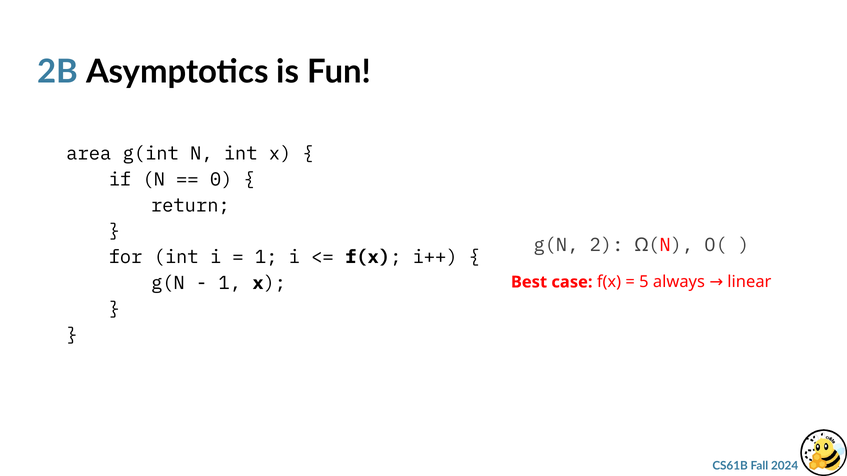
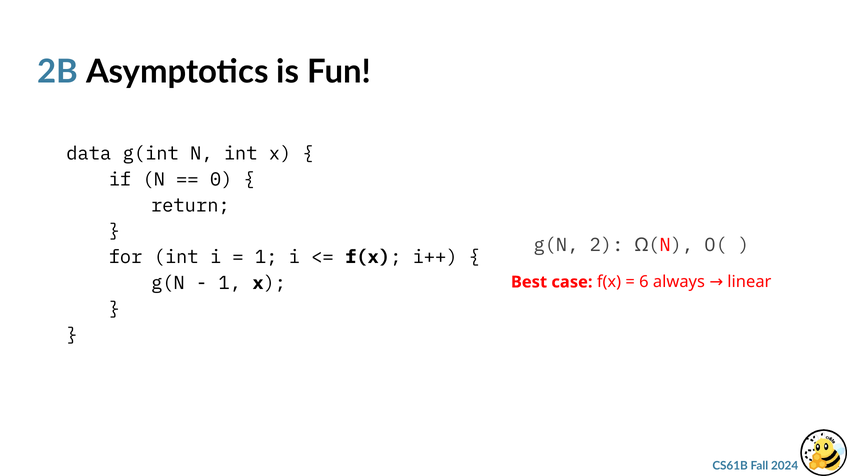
area: area -> data
5: 5 -> 6
